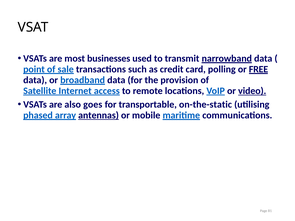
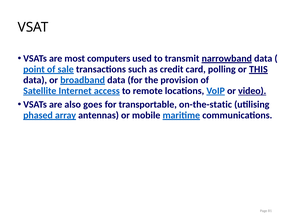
businesses: businesses -> computers
FREE: FREE -> THIS
antennas underline: present -> none
